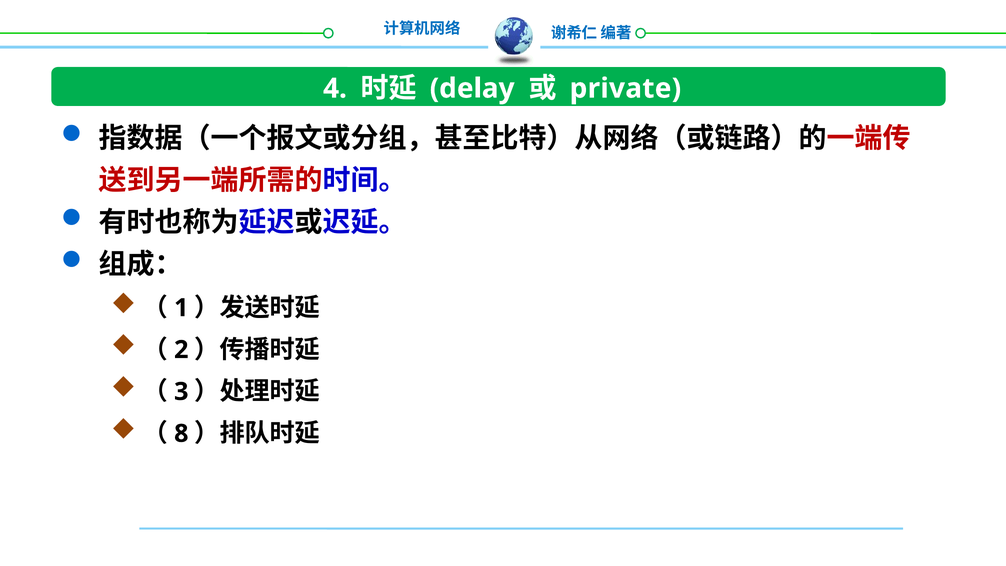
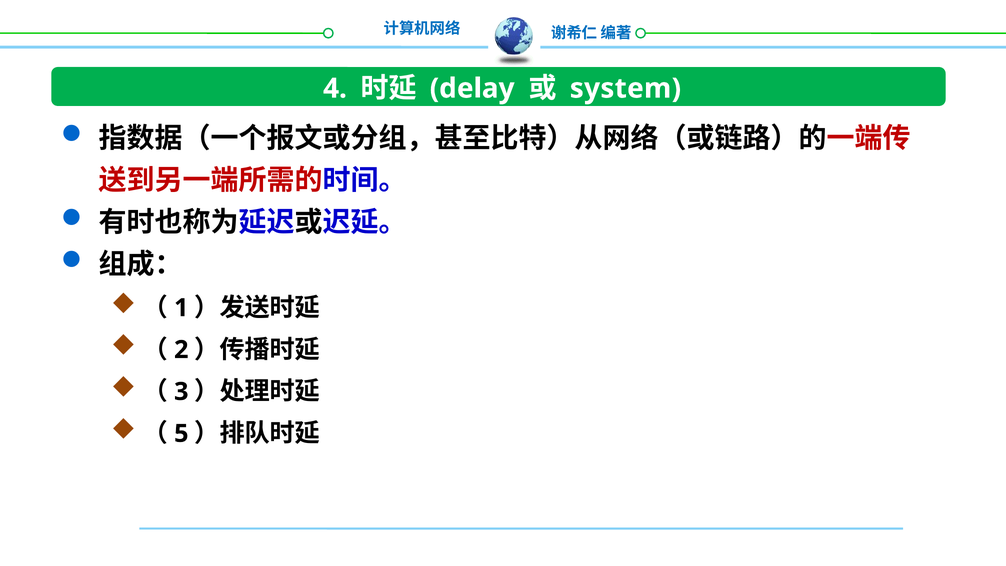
private: private -> system
8: 8 -> 5
